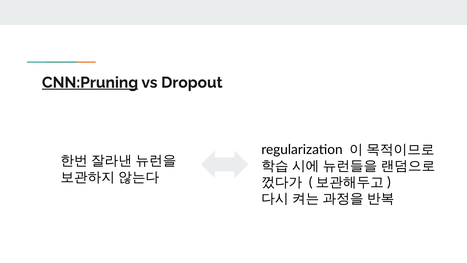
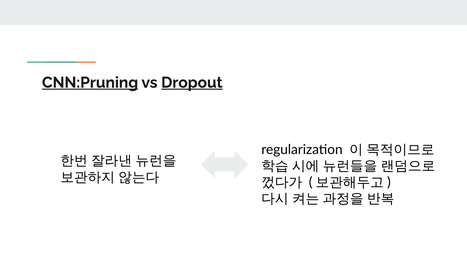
Dropout underline: none -> present
